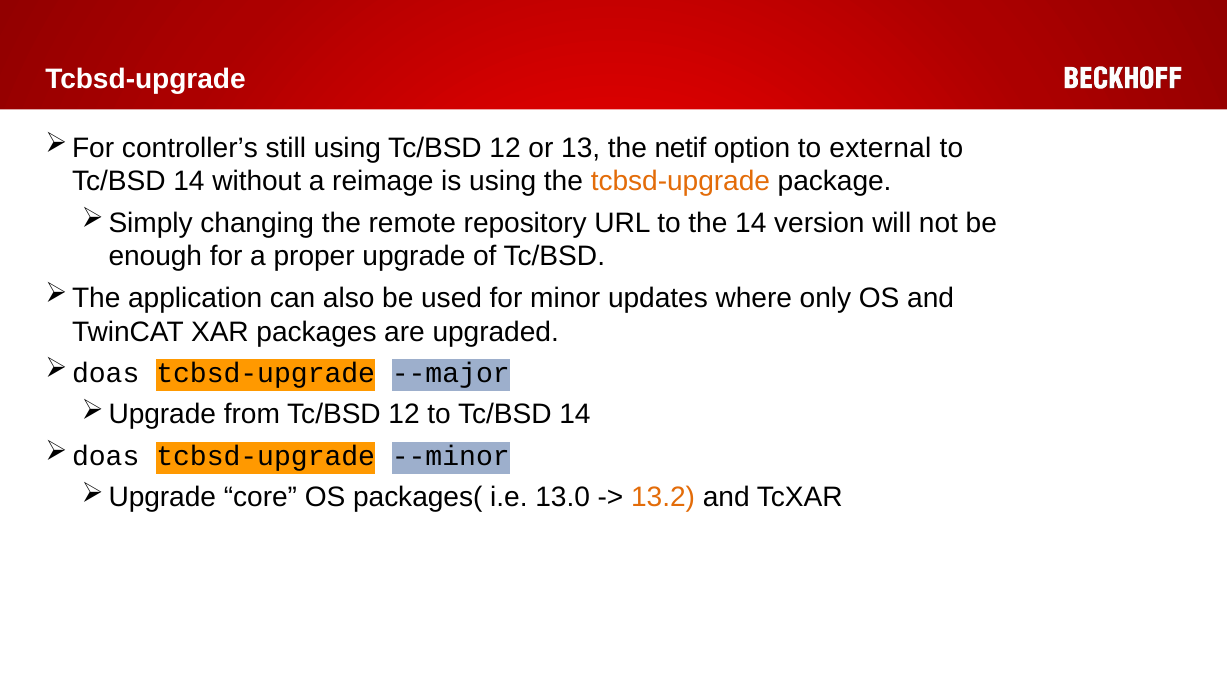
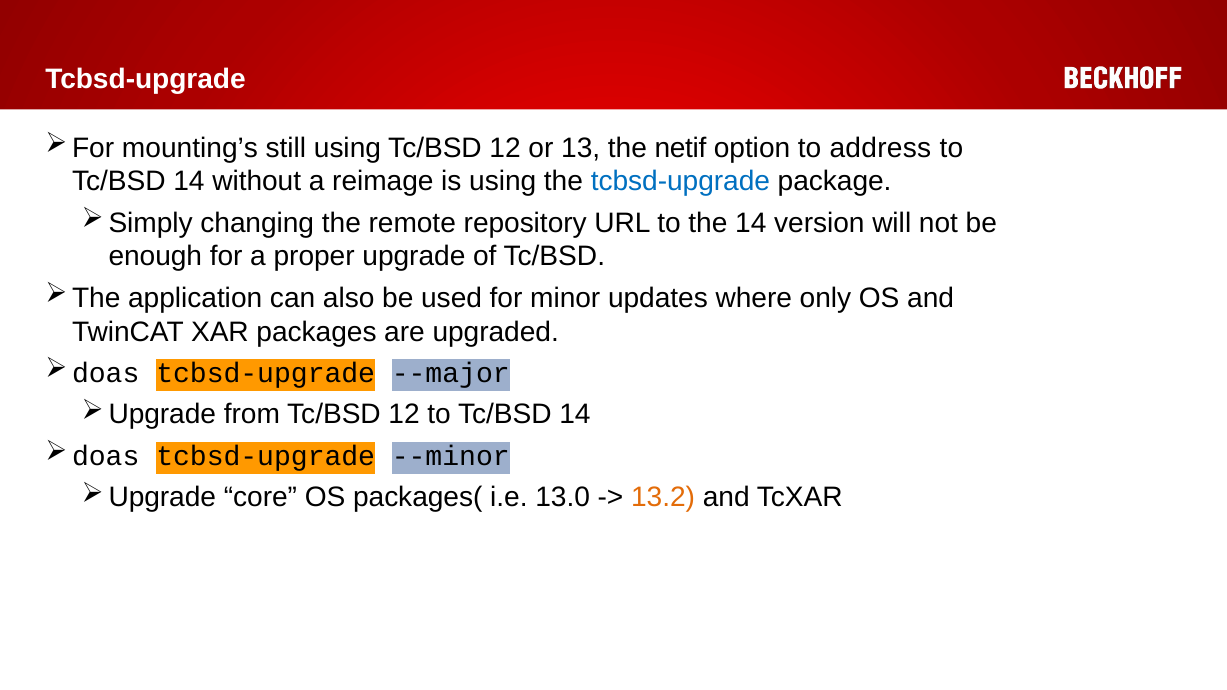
controller’s: controller’s -> mounting’s
external: external -> address
tcbsd-upgrade at (680, 182) colour: orange -> blue
